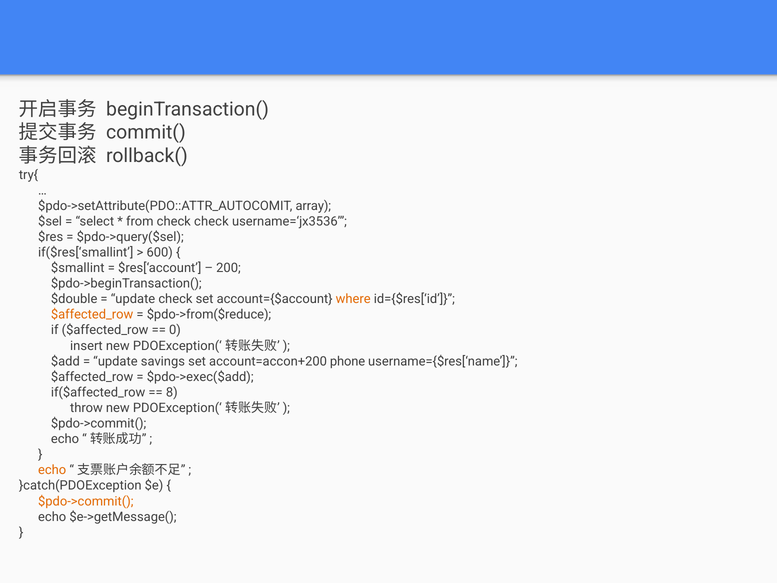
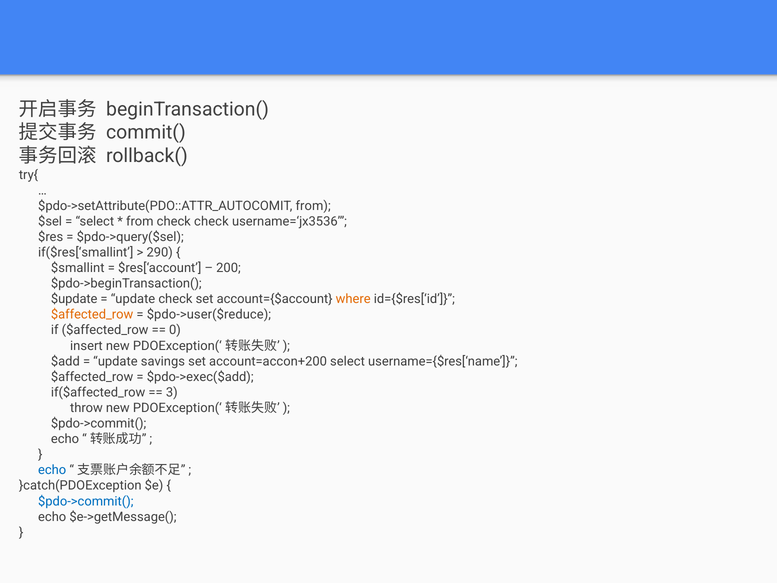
$pdo->setAttribute(PDO::ATTR_AUTOCOMIT array: array -> from
600: 600 -> 290
$double: $double -> $update
$pdo->from($reduce: $pdo->from($reduce -> $pdo->user($reduce
account=accon+200 phone: phone -> select
8: 8 -> 3
echo at (52, 470) colour: orange -> blue
$pdo->commit( at (86, 501) colour: orange -> blue
